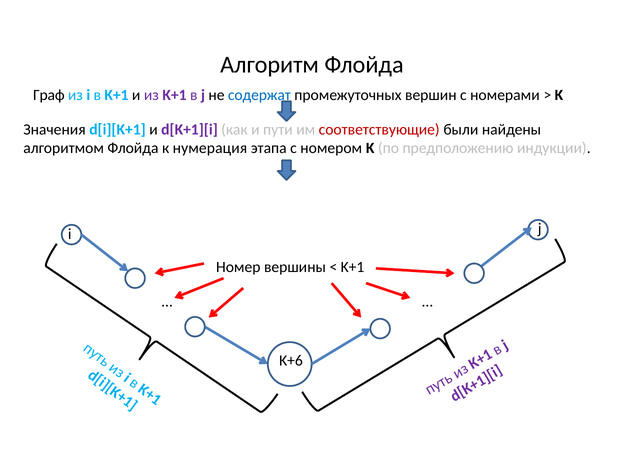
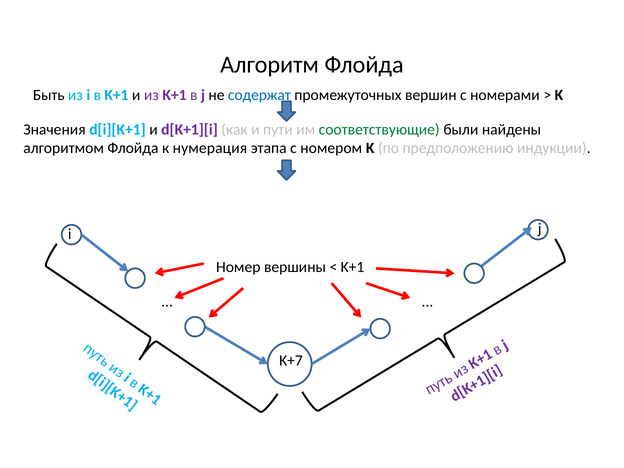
Граф: Граф -> Быть
соответствующие colour: red -> green
K+6: K+6 -> K+7
